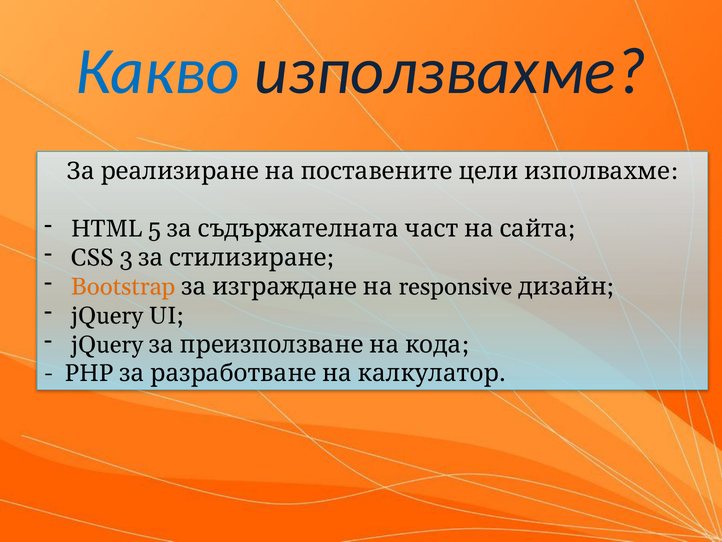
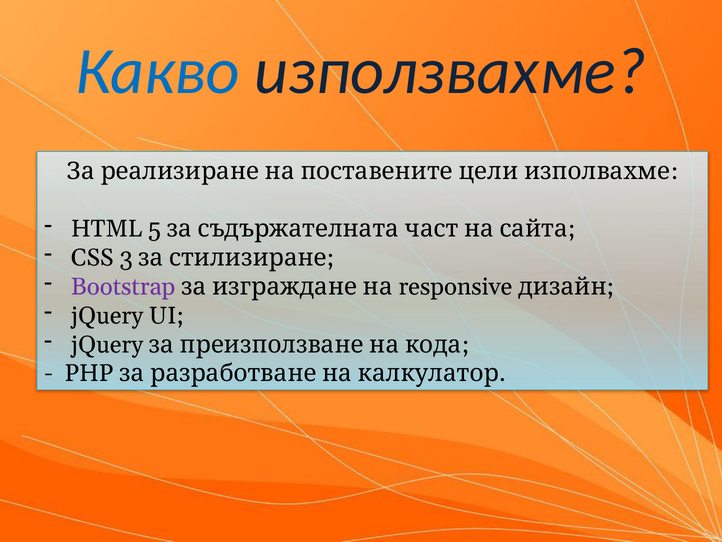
Bootstrap colour: orange -> purple
